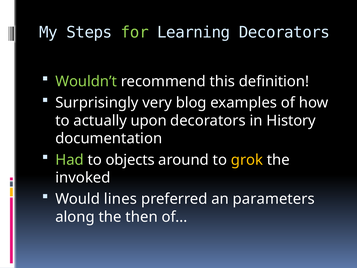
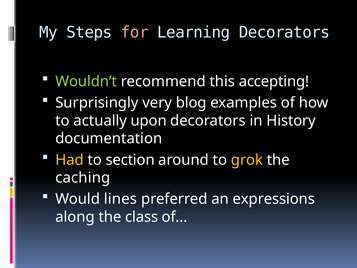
for colour: light green -> pink
definition: definition -> accepting
Had colour: light green -> yellow
objects: objects -> section
invoked: invoked -> caching
parameters: parameters -> expressions
then: then -> class
